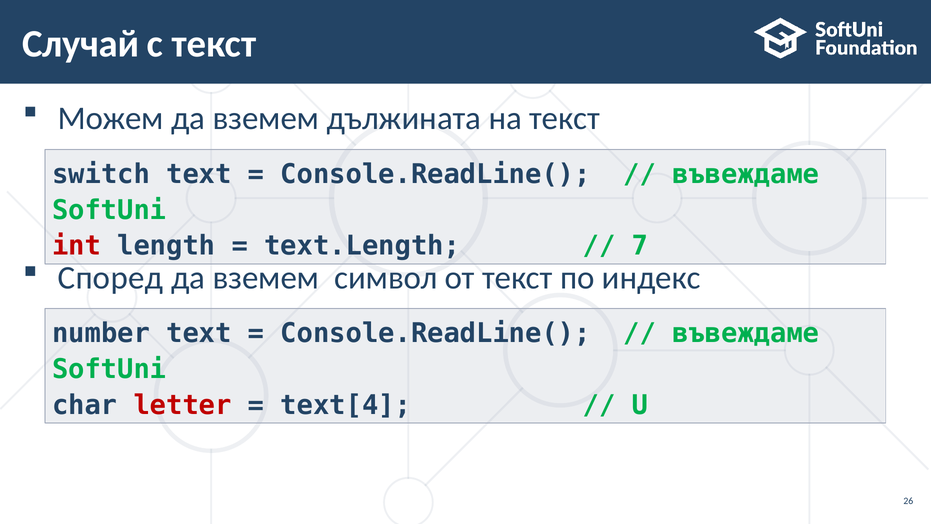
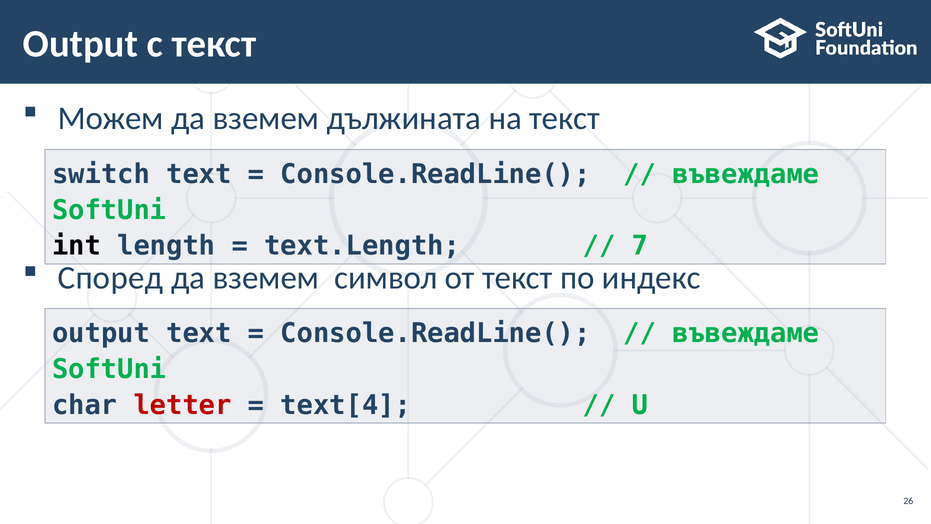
Случай at (81, 44): Случай -> Output
int colour: red -> black
number at (101, 333): number -> output
